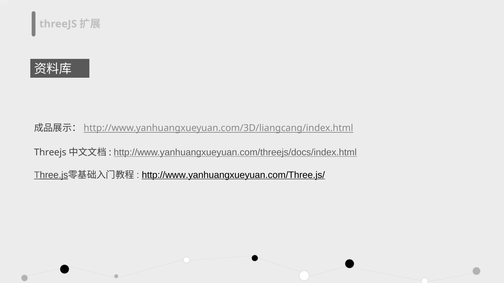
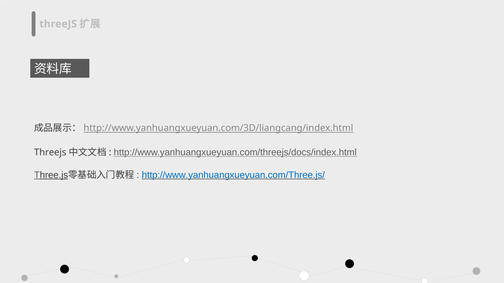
http://www.yanhuangxueyuan.com/Three.js/ colour: black -> blue
